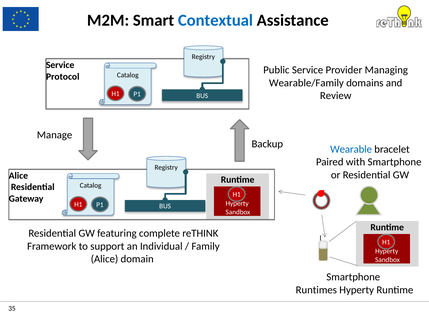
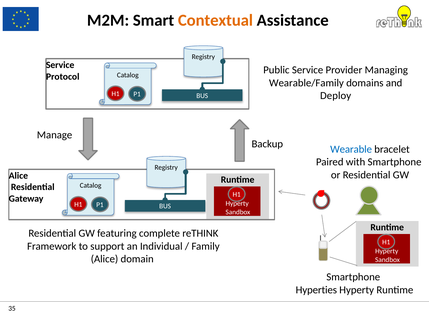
Contextual colour: blue -> orange
Review: Review -> Deploy
Runtimes: Runtimes -> Hyperties
